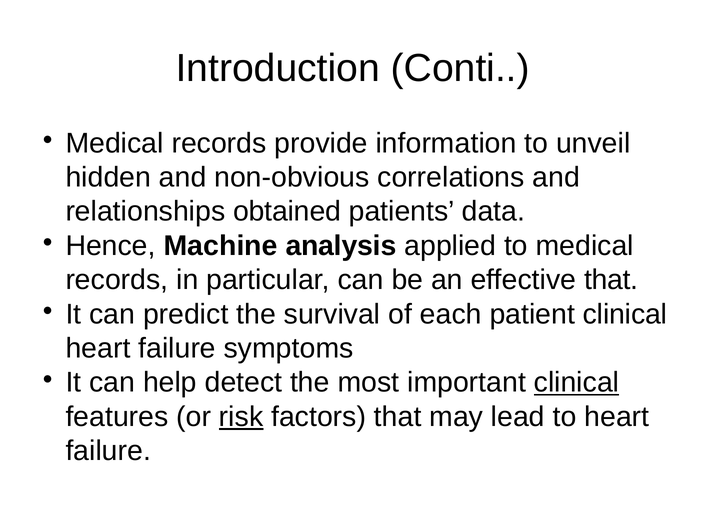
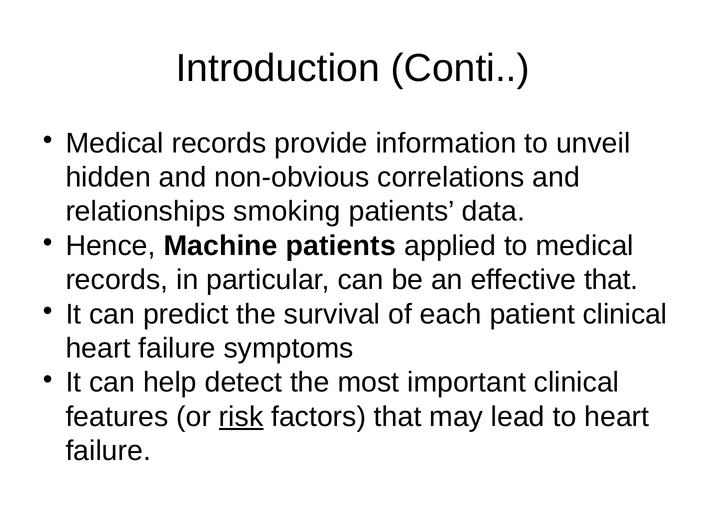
obtained: obtained -> smoking
Machine analysis: analysis -> patients
clinical at (576, 382) underline: present -> none
